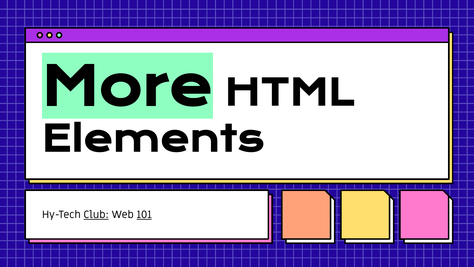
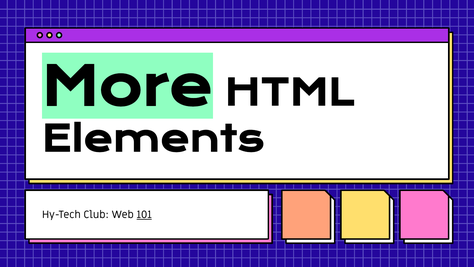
Club underline: present -> none
